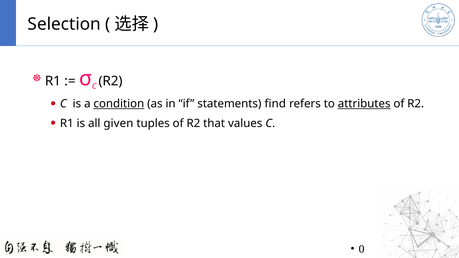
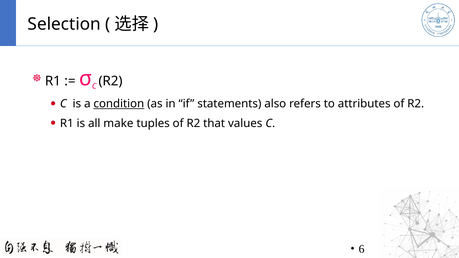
find: find -> also
attributes underline: present -> none
given: given -> make
0: 0 -> 6
